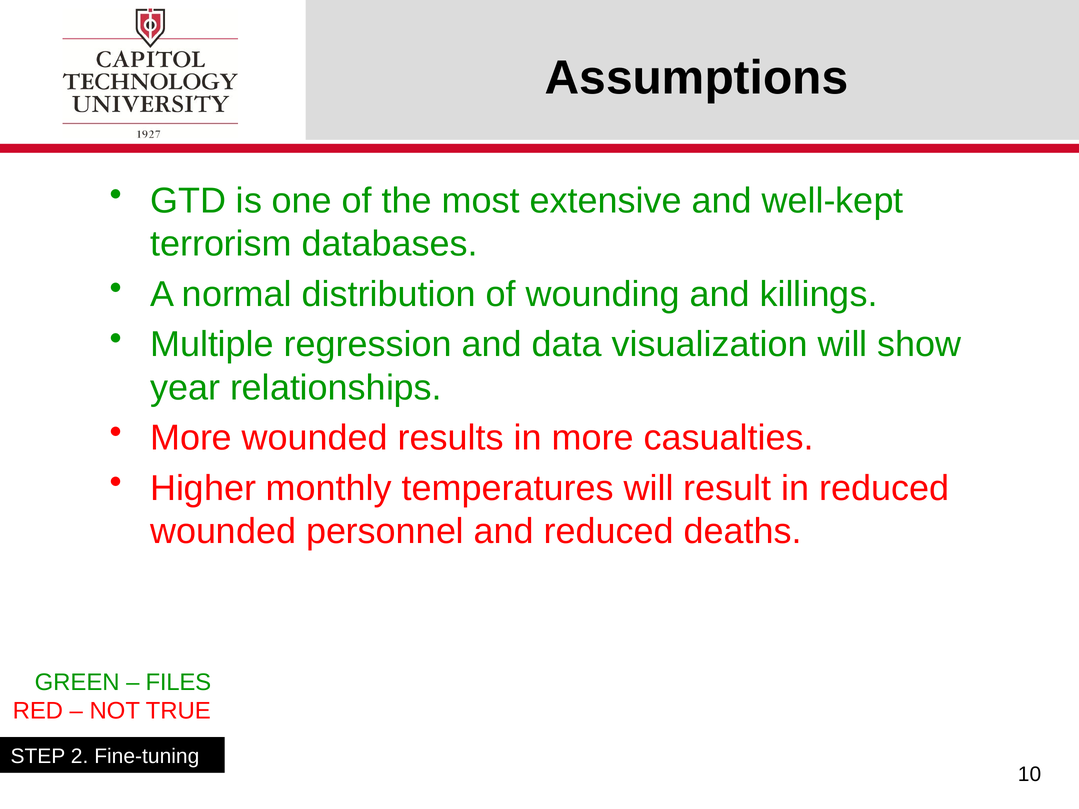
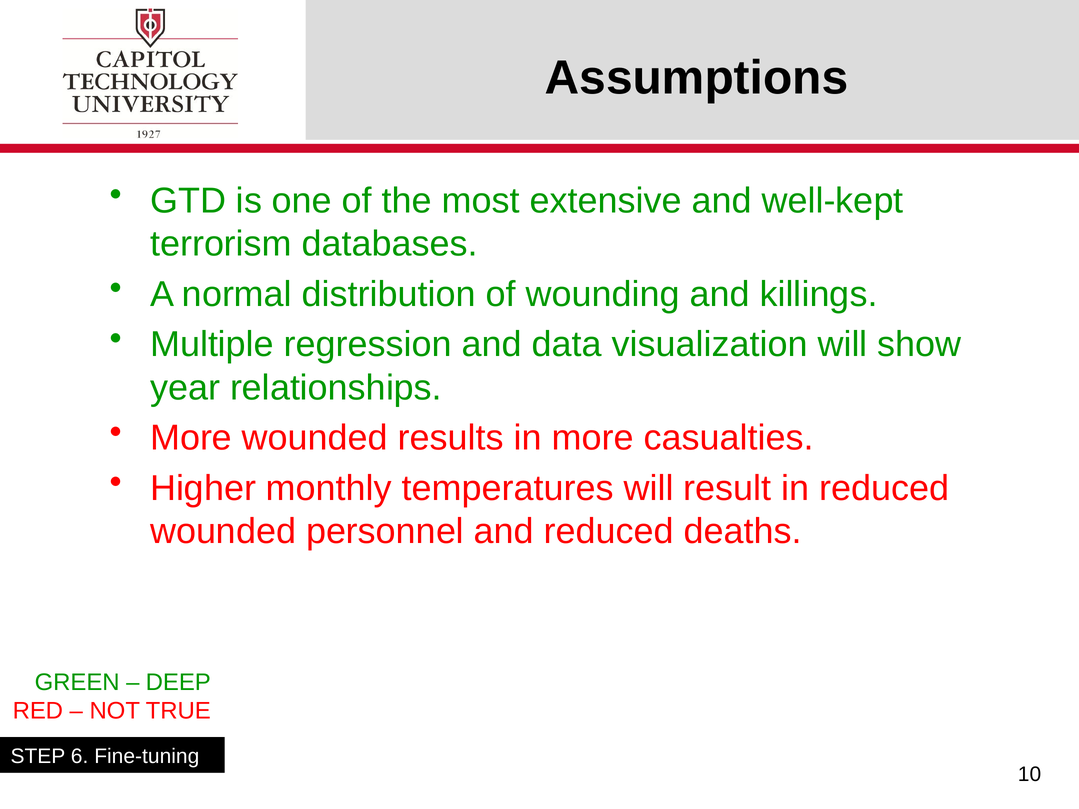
FILES: FILES -> DEEP
2: 2 -> 6
